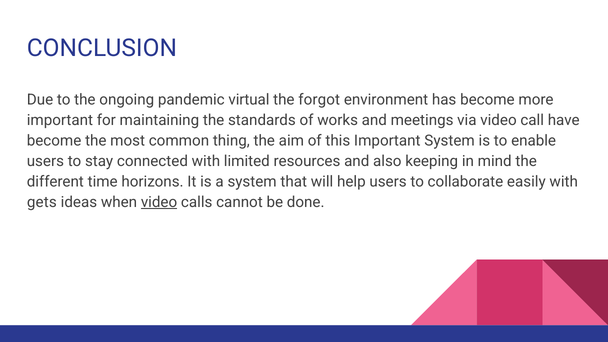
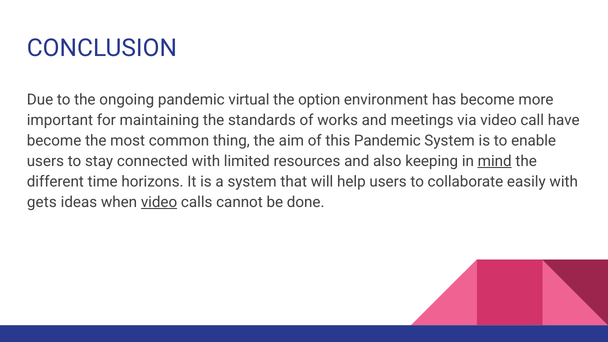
forgot: forgot -> option
this Important: Important -> Pandemic
mind underline: none -> present
